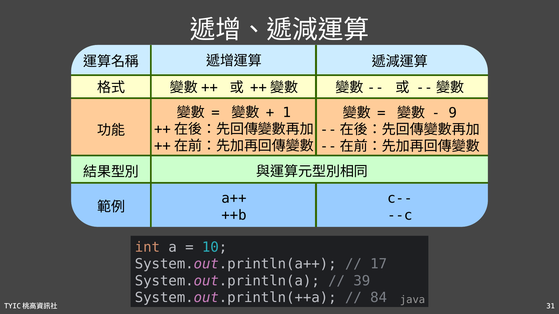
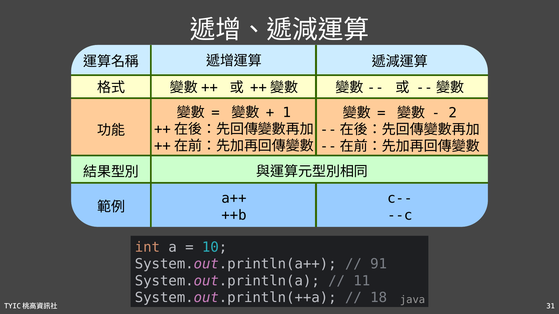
9: 9 -> 2
17: 17 -> 91
39: 39 -> 11
84: 84 -> 18
